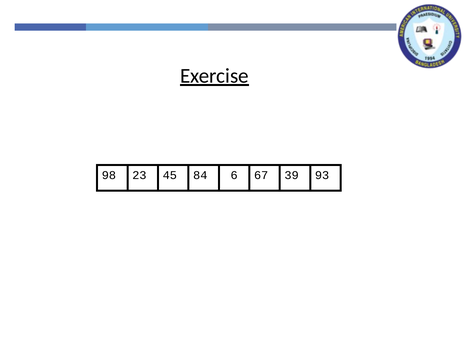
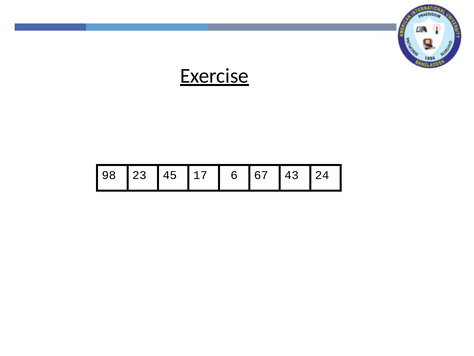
84: 84 -> 17
39: 39 -> 43
93: 93 -> 24
